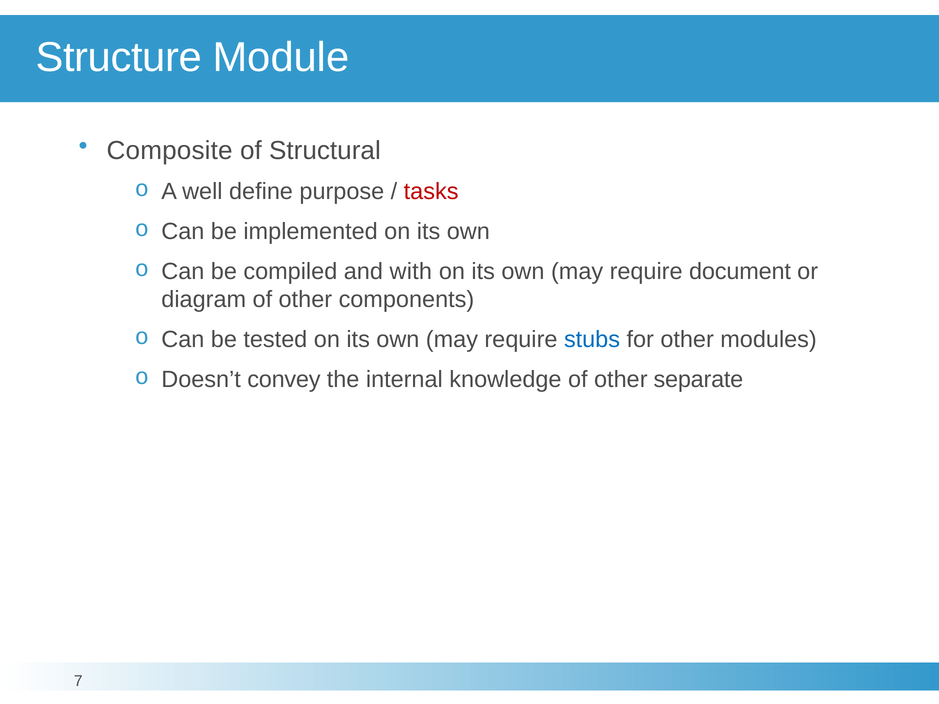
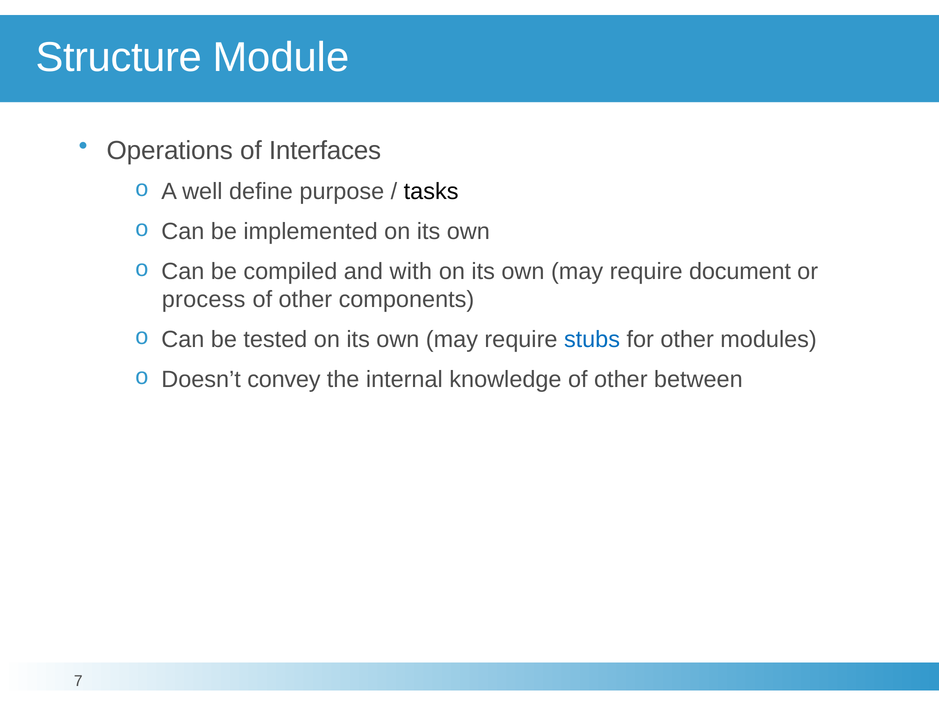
Composite: Composite -> Operations
Structural: Structural -> Interfaces
tasks colour: red -> black
diagram: diagram -> process
separate: separate -> between
